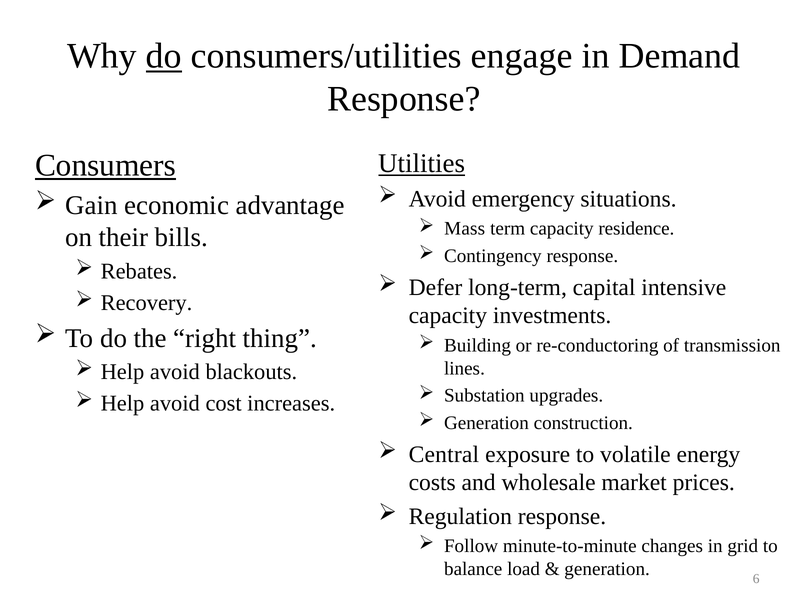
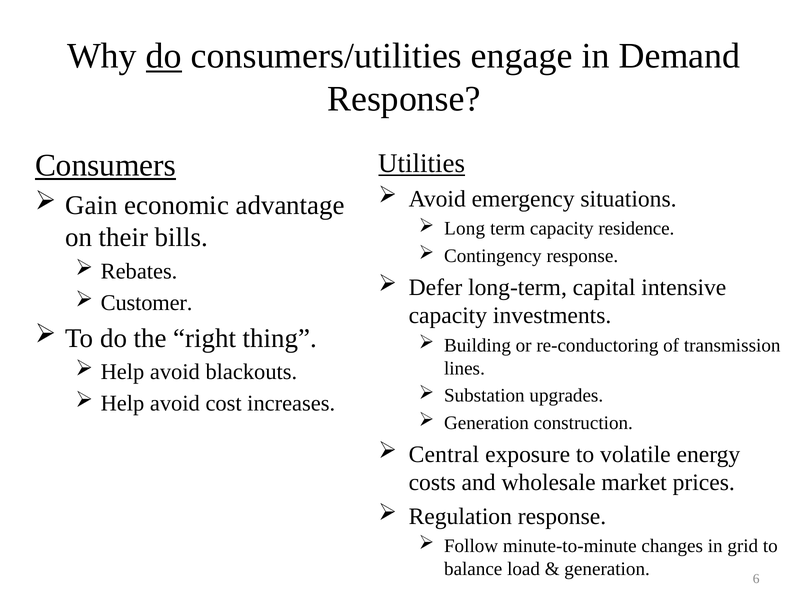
Mass: Mass -> Long
Recovery: Recovery -> Customer
